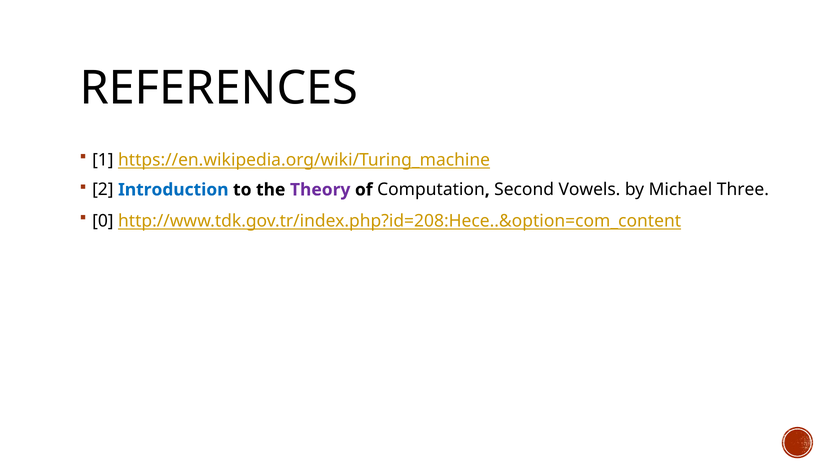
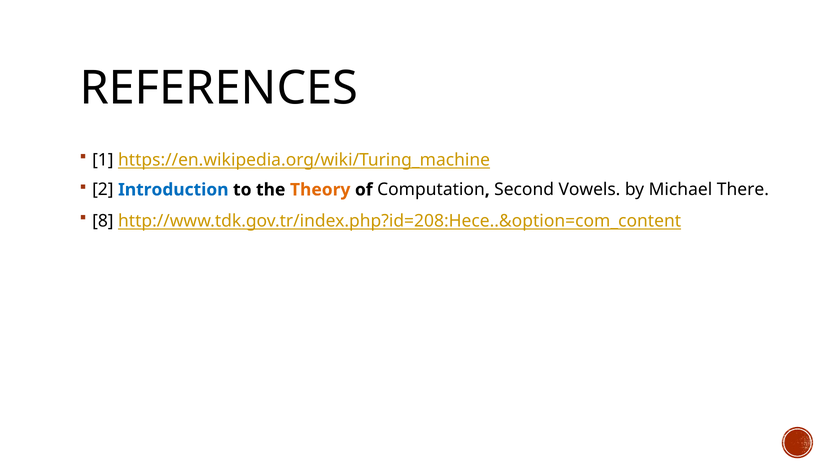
Theory colour: purple -> orange
Three: Three -> There
0: 0 -> 8
